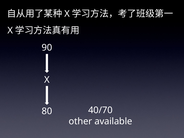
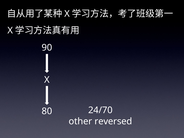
40/70: 40/70 -> 24/70
available: available -> reversed
